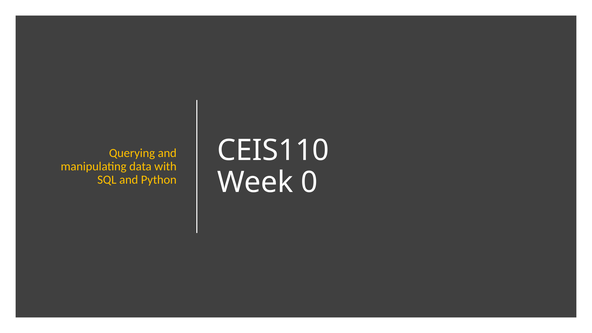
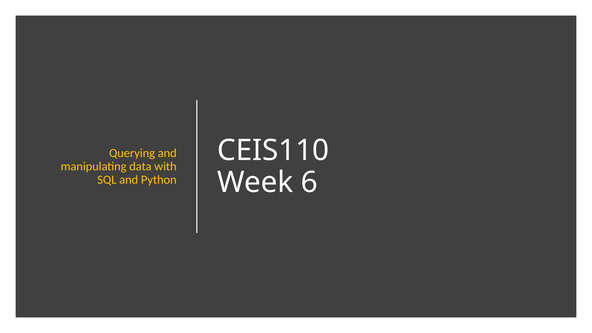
0: 0 -> 6
